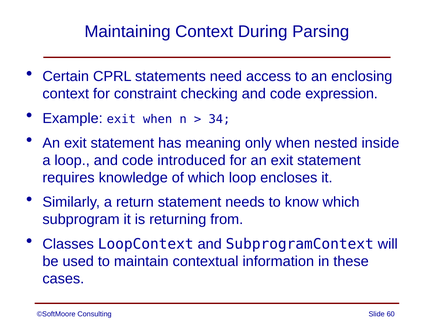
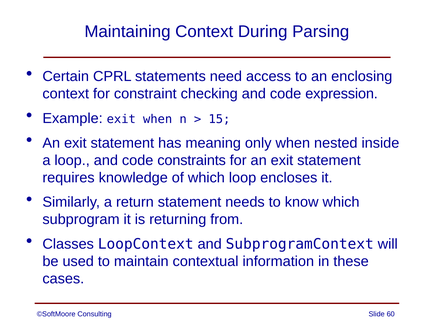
34: 34 -> 15
introduced: introduced -> constraints
